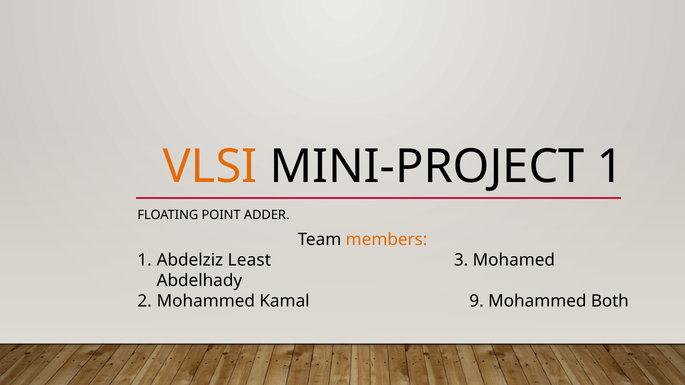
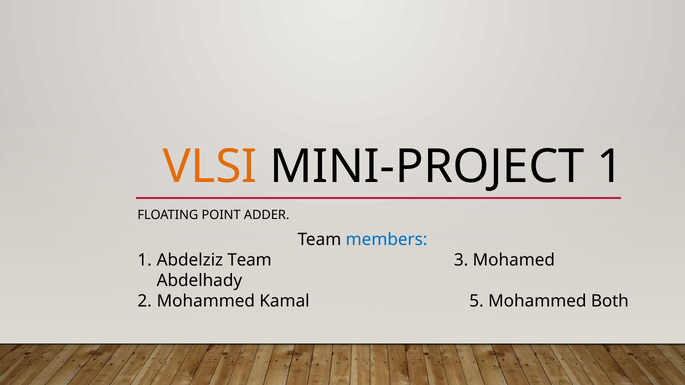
members colour: orange -> blue
Abdelziz Least: Least -> Team
9: 9 -> 5
